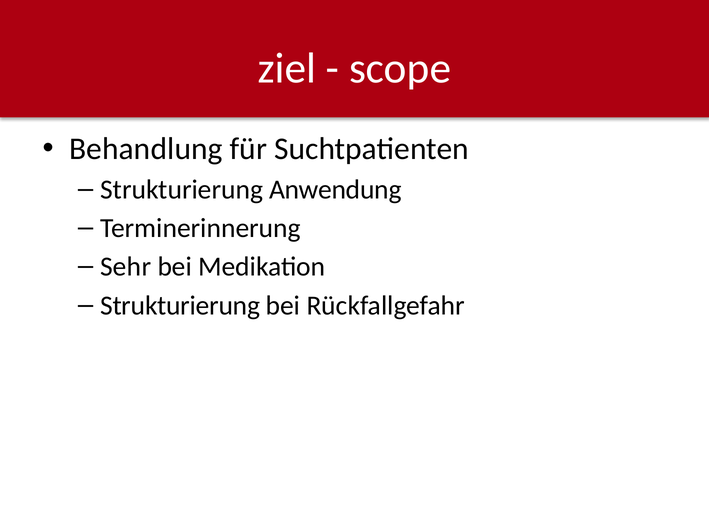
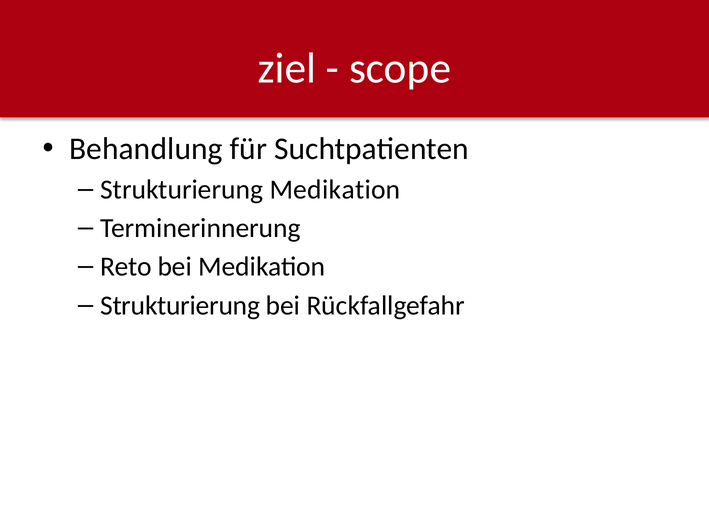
Strukturierung Anwendung: Anwendung -> Medikation
Sehr: Sehr -> Reto
